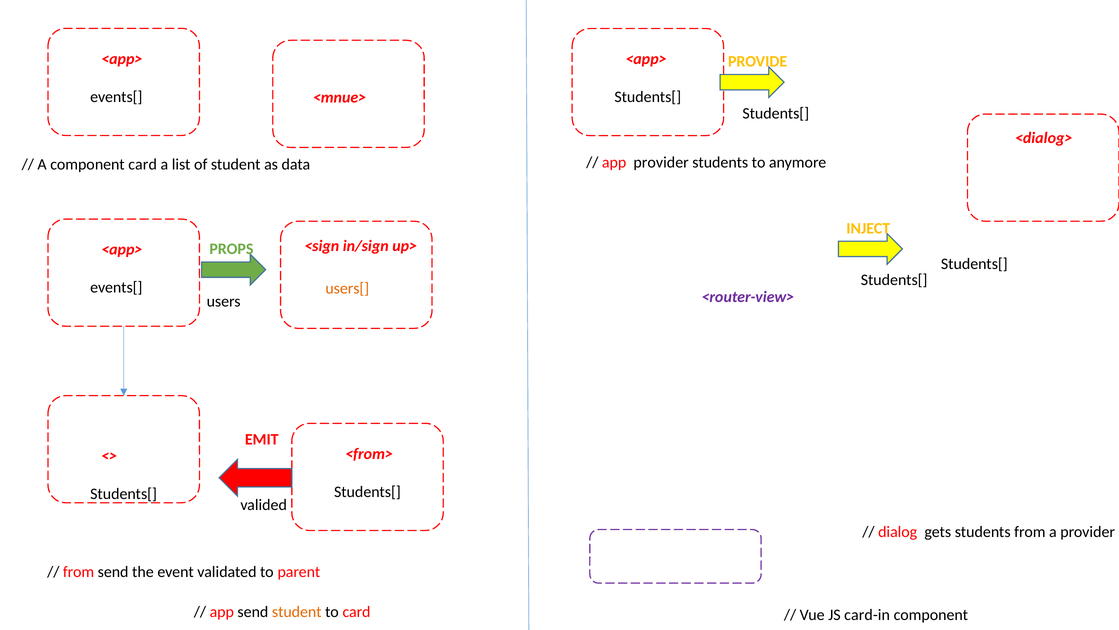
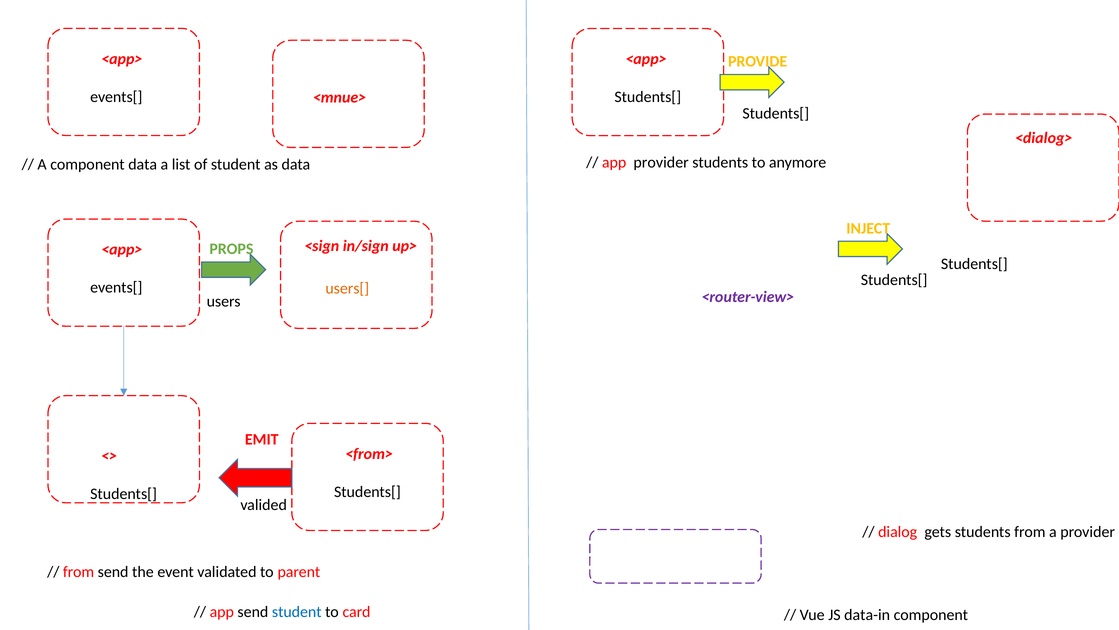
component card: card -> data
student at (297, 611) colour: orange -> blue
card-in: card-in -> data-in
